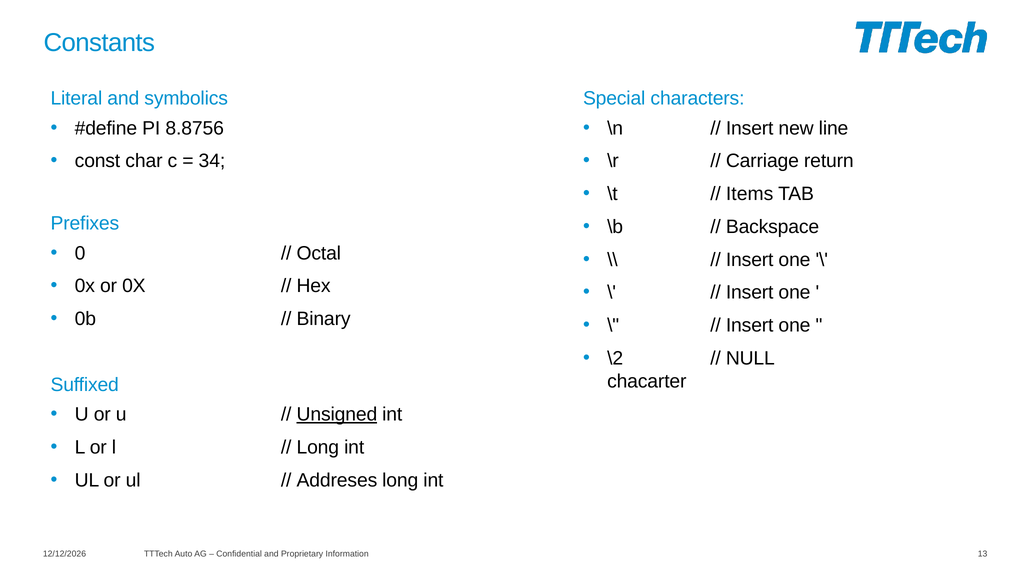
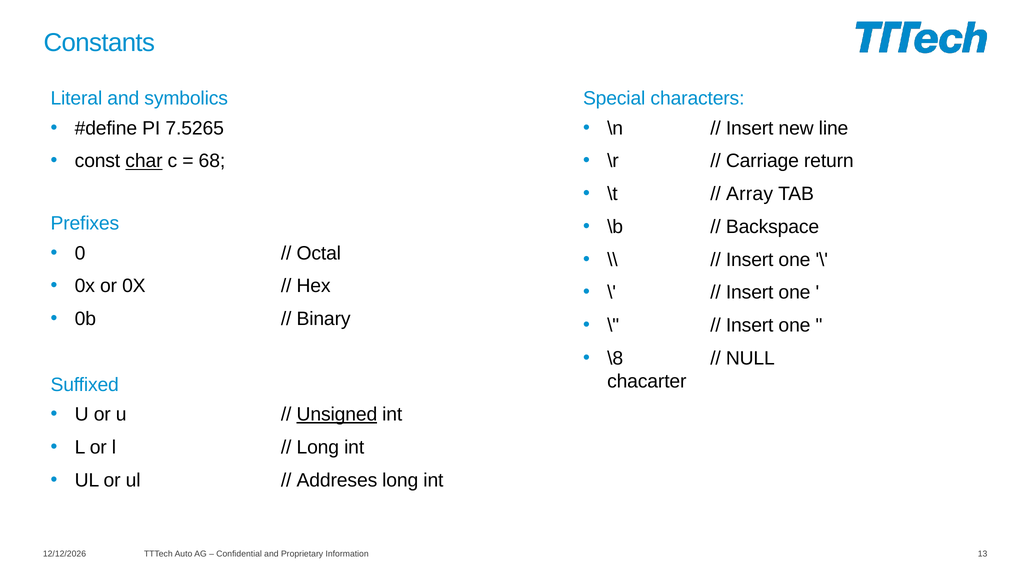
8.8756: 8.8756 -> 7.5265
char underline: none -> present
34: 34 -> 68
Items: Items -> Array
\2: \2 -> \8
